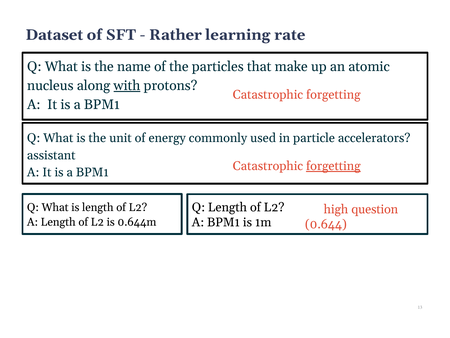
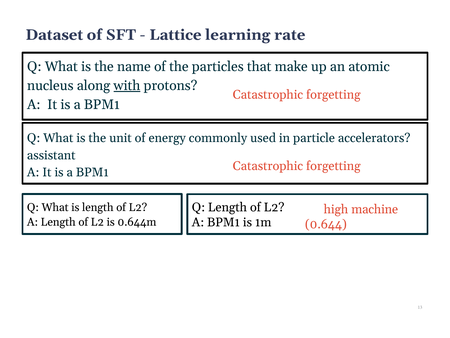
Rather: Rather -> Lattice
forgetting at (333, 166) underline: present -> none
question: question -> machine
